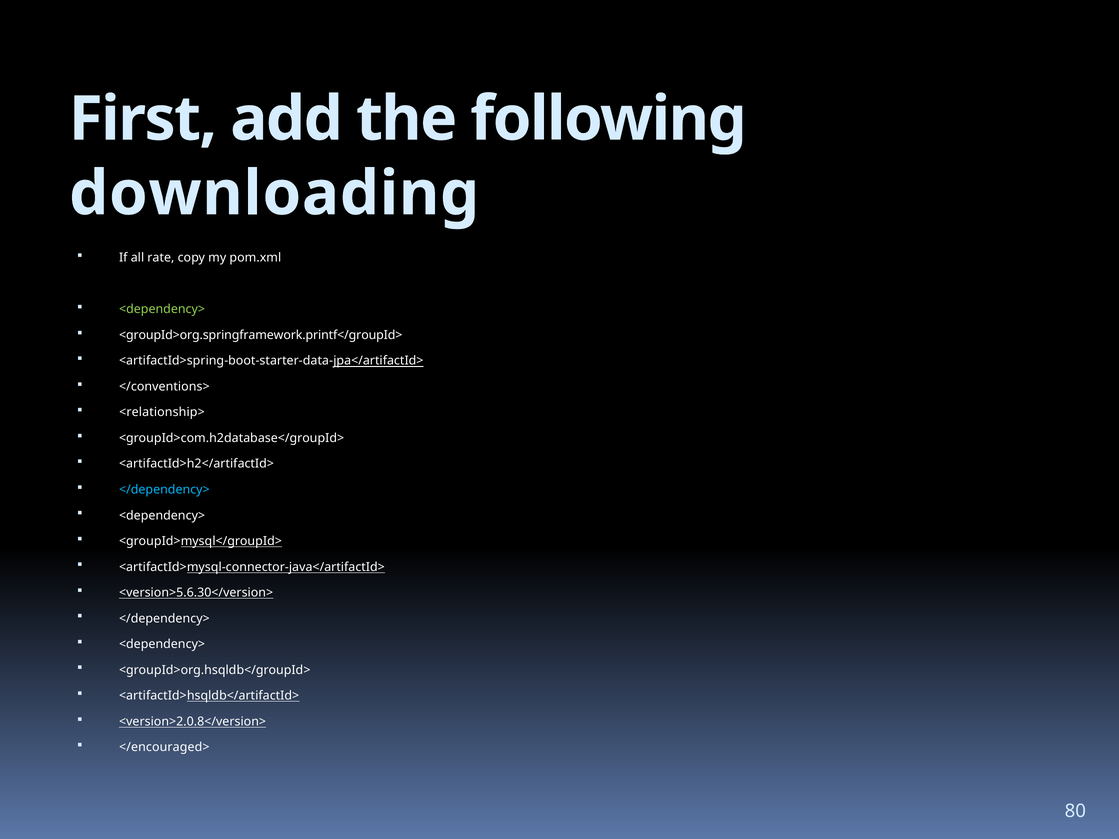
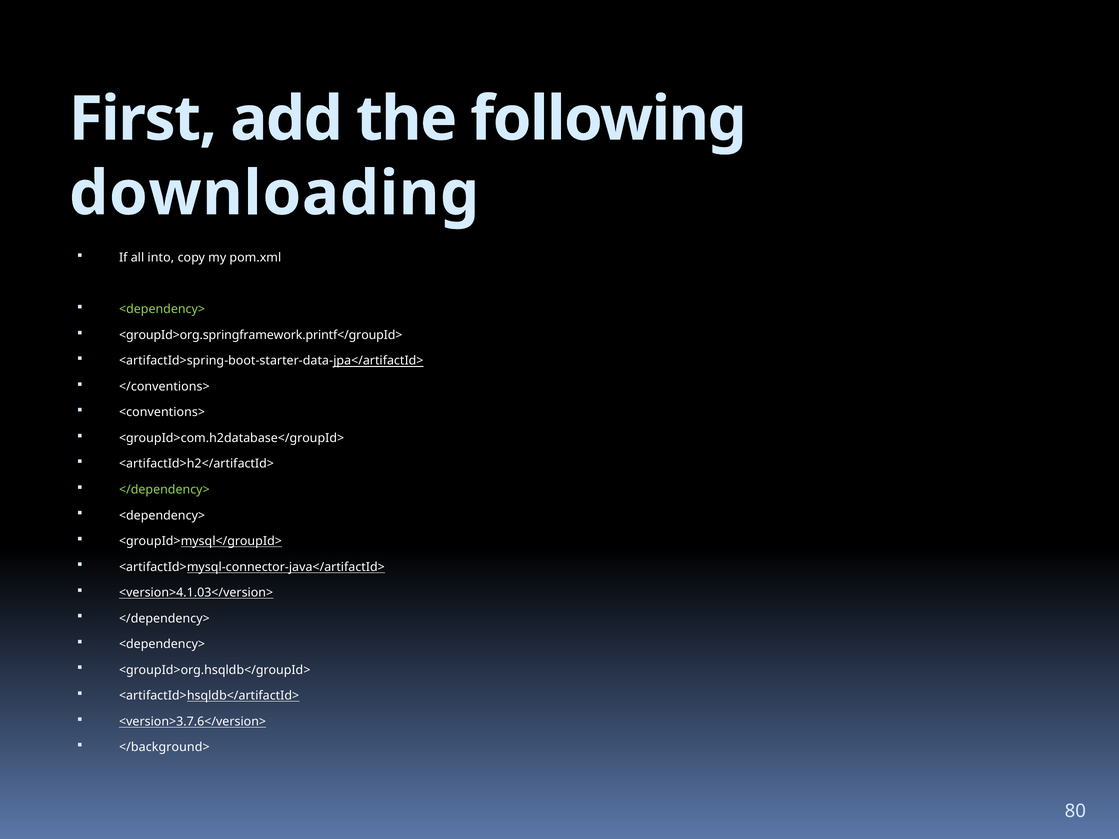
rate: rate -> into
<relationship>: <relationship> -> <conventions>
</dependency> at (164, 490) colour: light blue -> light green
<version>5.6.30</version>: <version>5.6.30</version> -> <version>4.1.03</version>
<version>2.0.8</version>: <version>2.0.8</version> -> <version>3.7.6</version>
</encouraged>: </encouraged> -> </background>
